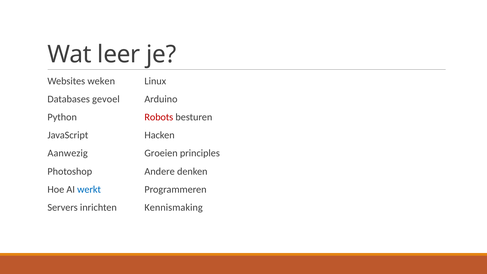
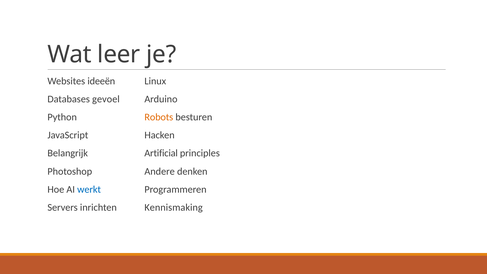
weken: weken -> ideeën
Robots colour: red -> orange
Aanwezig: Aanwezig -> Belangrijk
Groeien: Groeien -> Artificial
